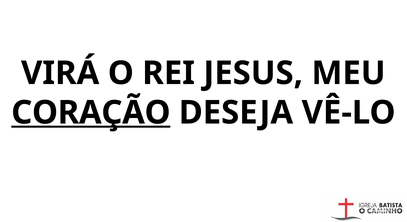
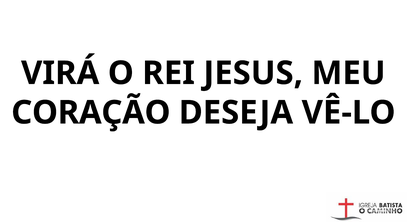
CORAÇÃO underline: present -> none
